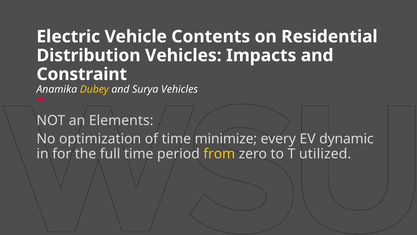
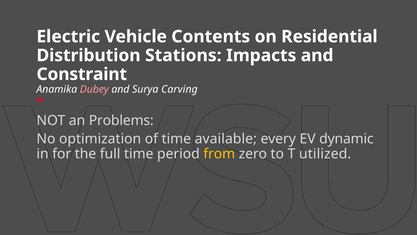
Distribution Vehicles: Vehicles -> Stations
Dubey colour: yellow -> pink
Surya Vehicles: Vehicles -> Carving
Elements: Elements -> Problems
minimize: minimize -> available
